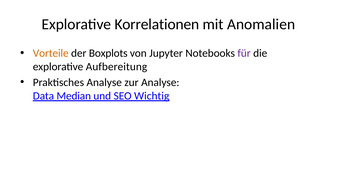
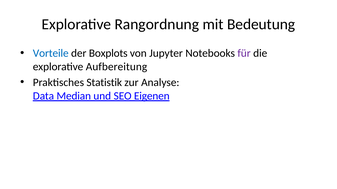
Korrelationen: Korrelationen -> Rangordnung
Anomalien: Anomalien -> Bedeutung
Vorteile colour: orange -> blue
Praktisches Analyse: Analyse -> Statistik
Wichtig: Wichtig -> Eigenen
